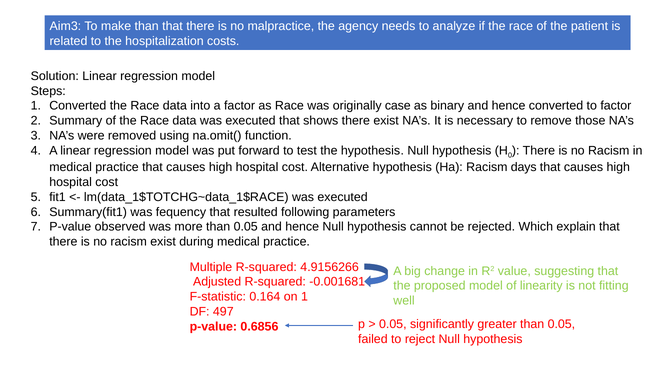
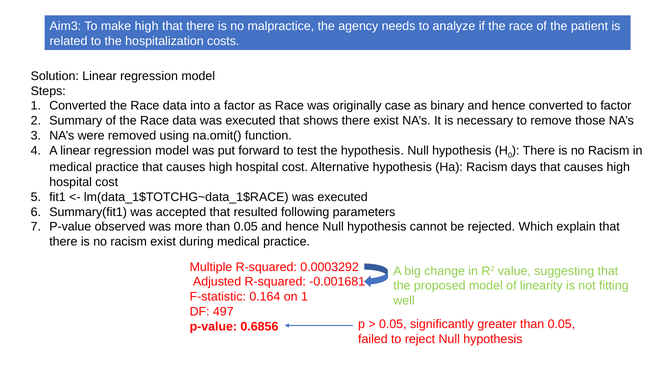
make than: than -> high
fequency: fequency -> accepted
4.9156266: 4.9156266 -> 0.0003292
